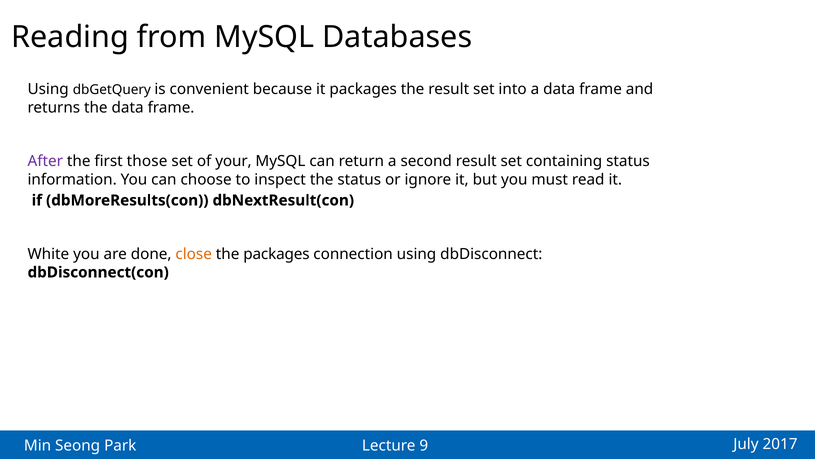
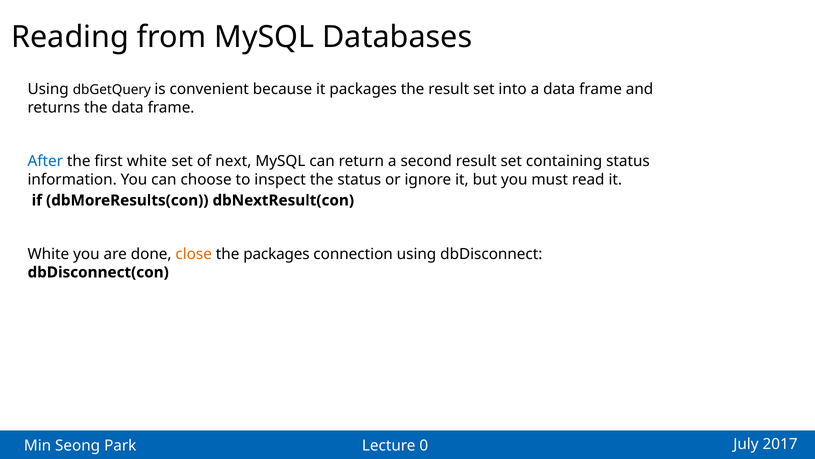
After colour: purple -> blue
first those: those -> white
your: your -> next
9: 9 -> 0
